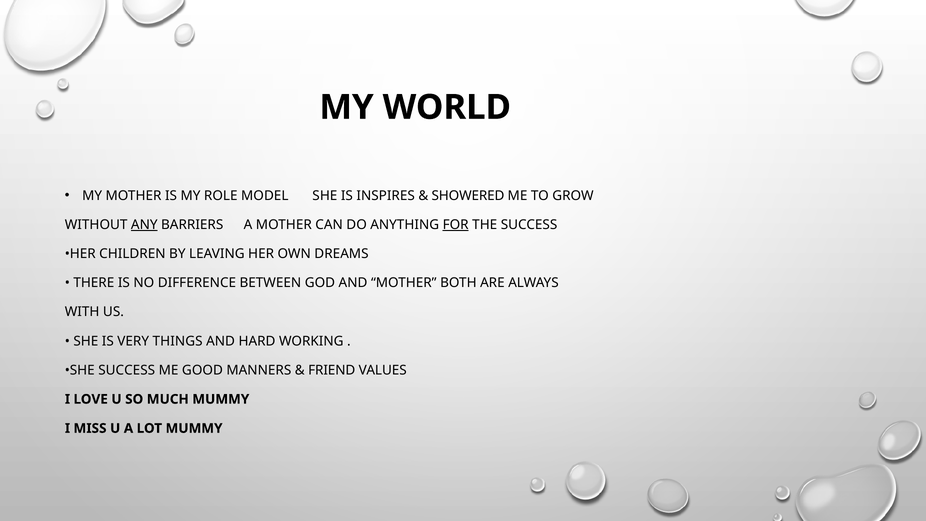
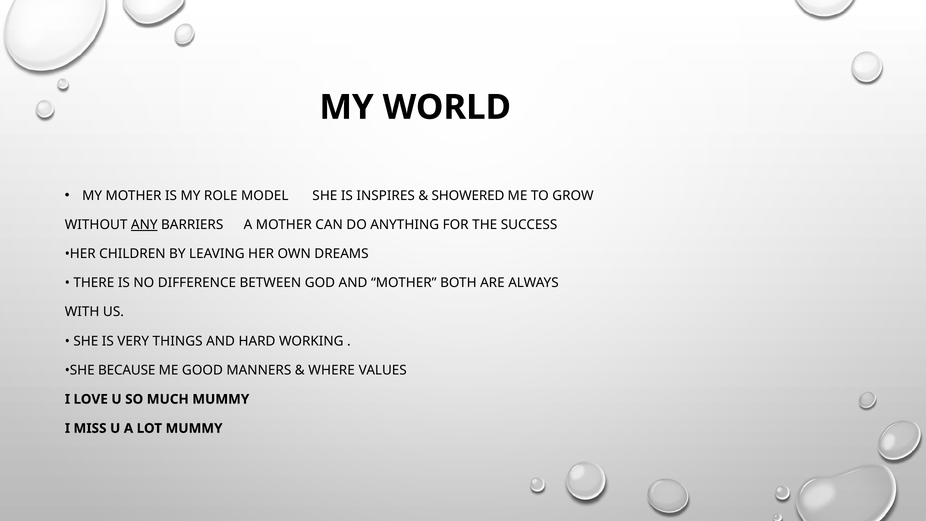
FOR underline: present -> none
SHE SUCCESS: SUCCESS -> BECAUSE
FRIEND: FRIEND -> WHERE
